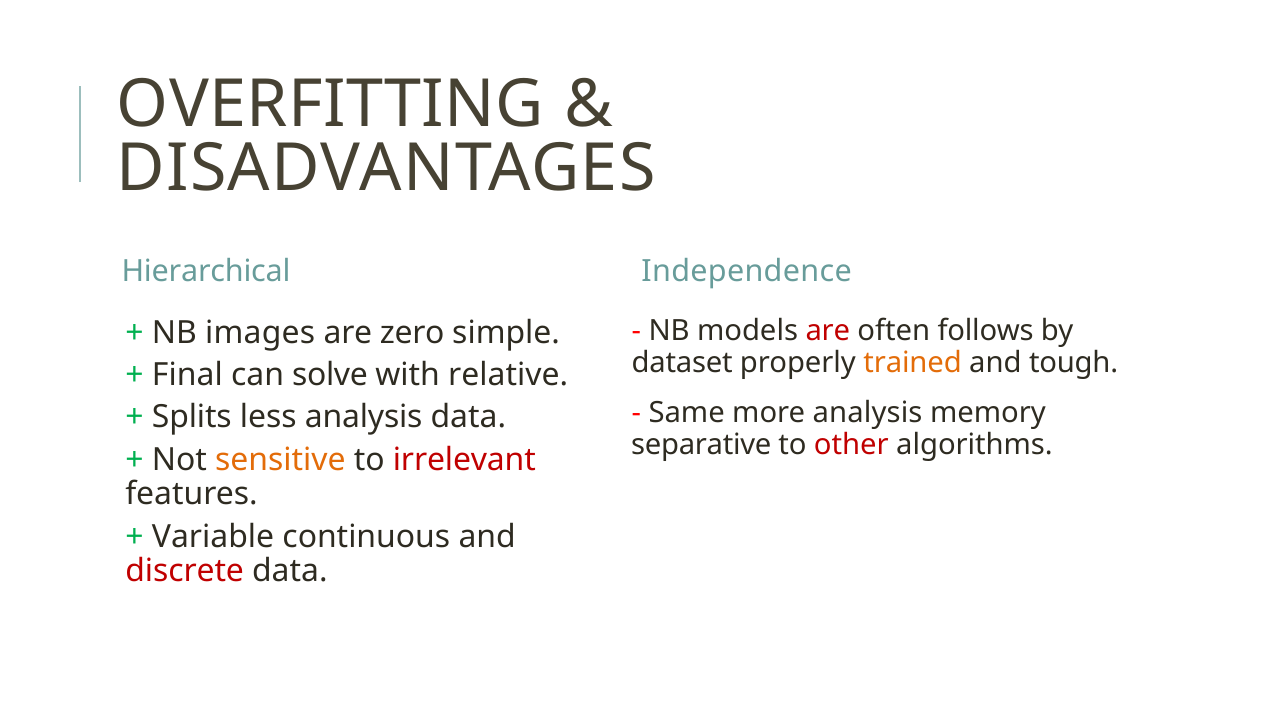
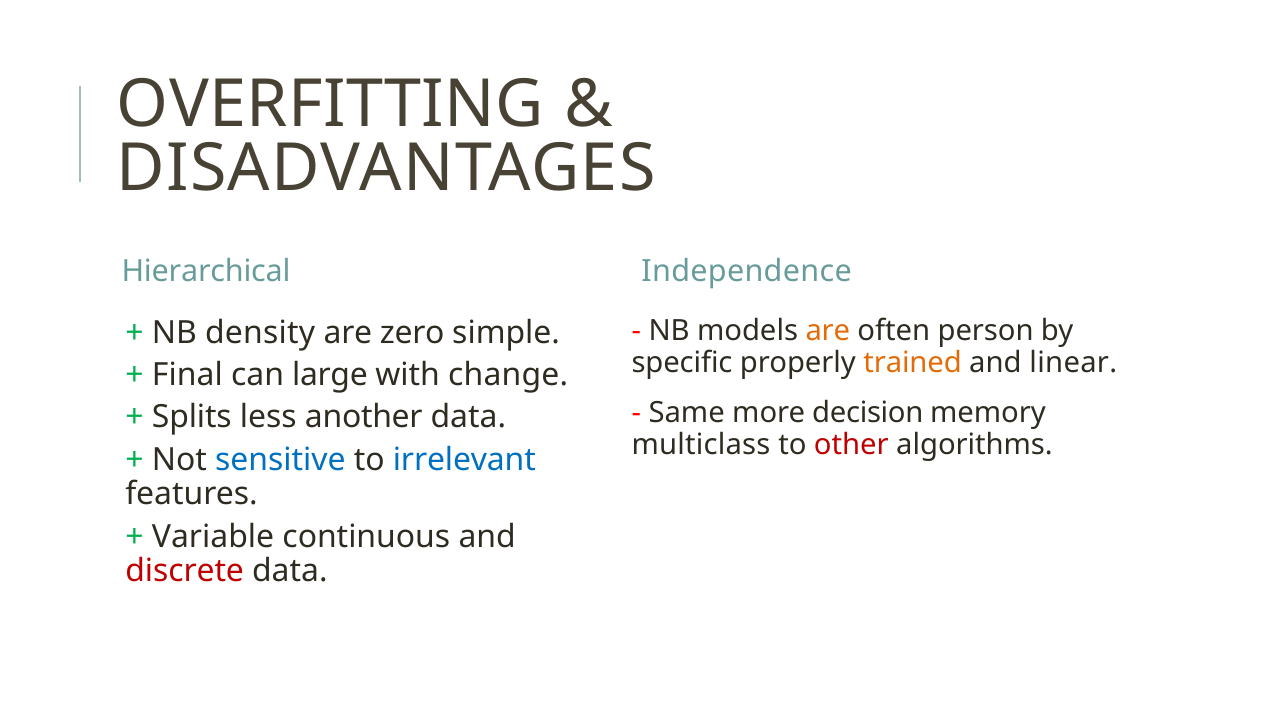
are at (828, 331) colour: red -> orange
follows: follows -> person
images: images -> density
dataset: dataset -> specific
tough: tough -> linear
solve: solve -> large
relative: relative -> change
more analysis: analysis -> decision
less analysis: analysis -> another
separative: separative -> multiclass
sensitive colour: orange -> blue
irrelevant colour: red -> blue
